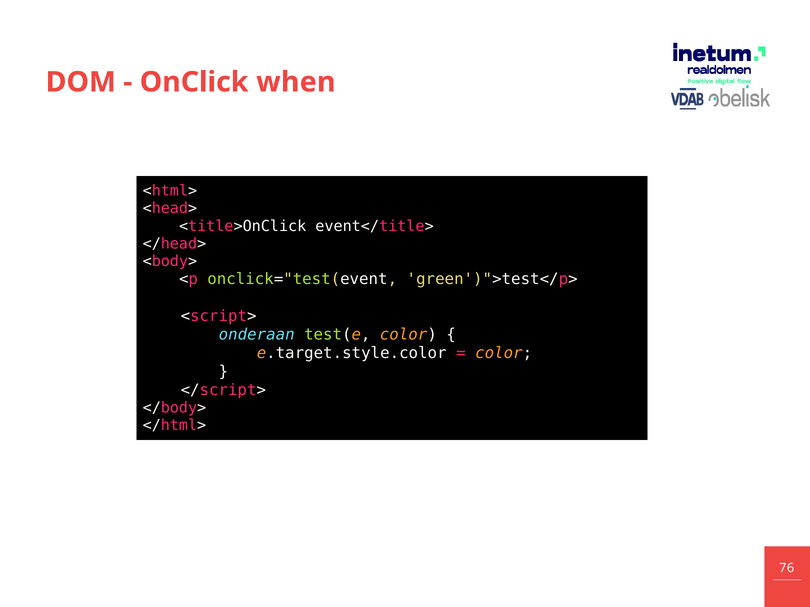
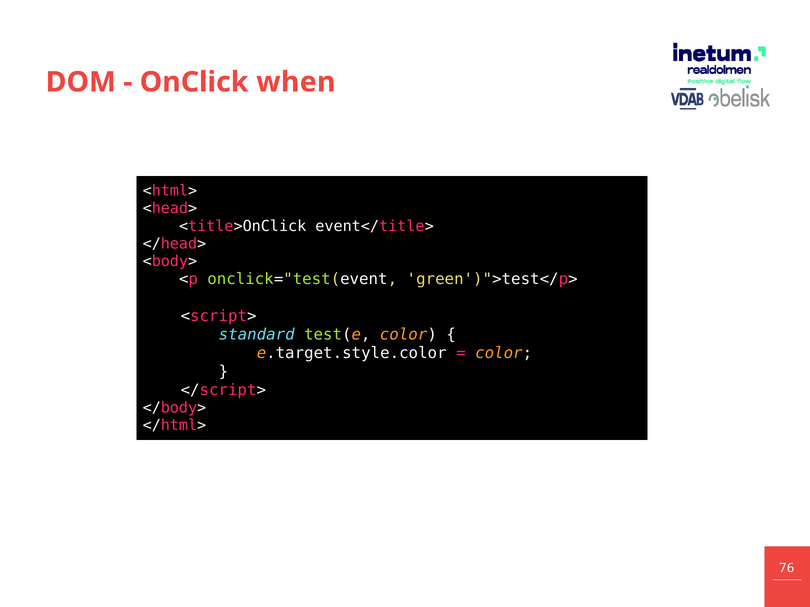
onderaan: onderaan -> standard
